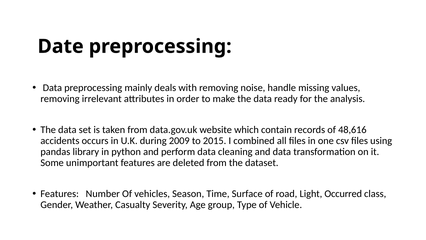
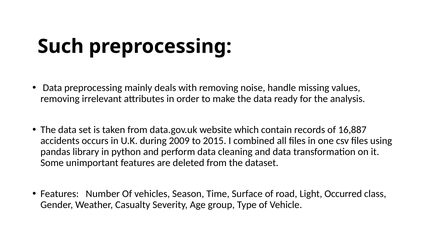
Date: Date -> Such
48,616: 48,616 -> 16,887
